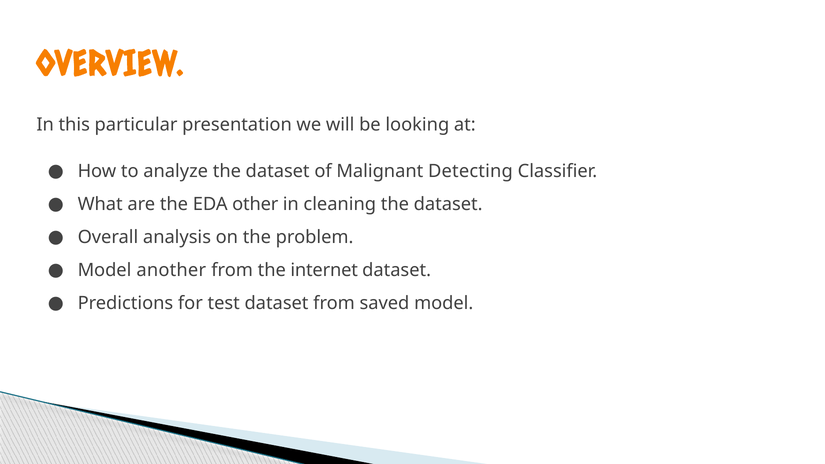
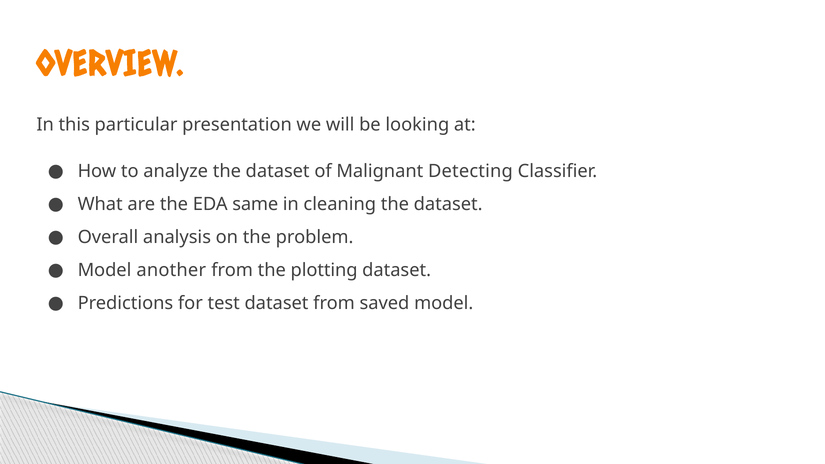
other: other -> same
internet: internet -> plotting
